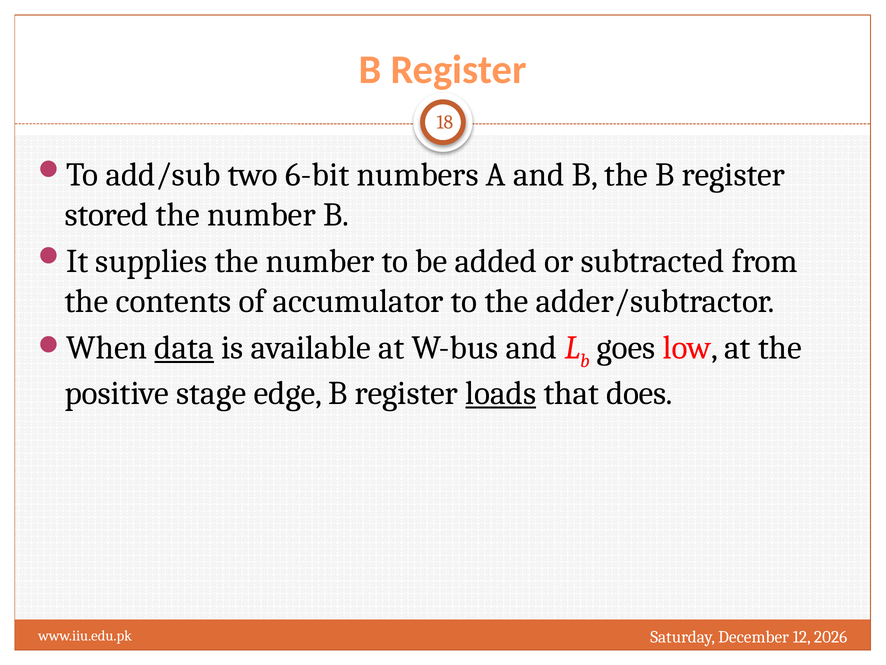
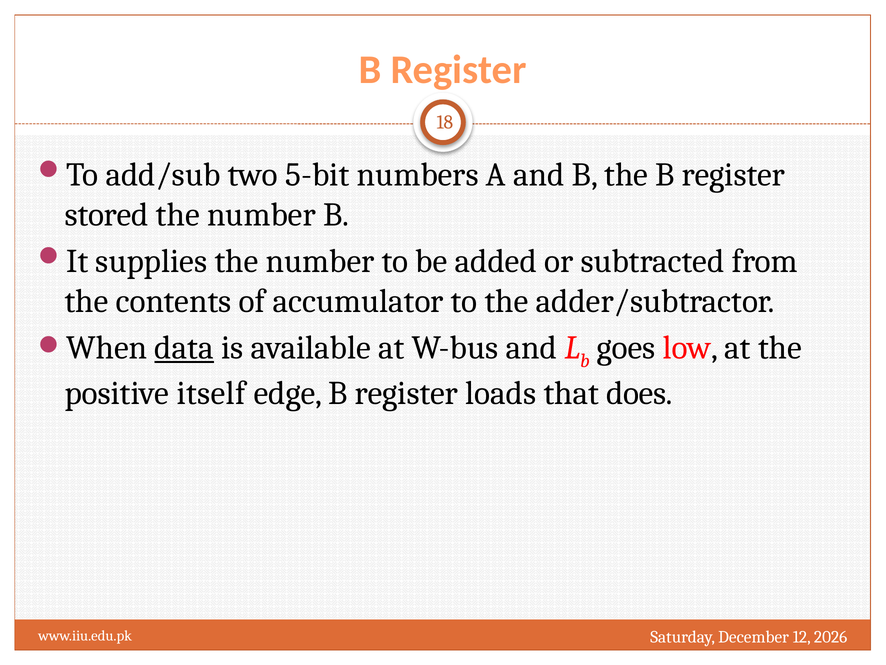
6-bit: 6-bit -> 5-bit
stage: stage -> itself
loads underline: present -> none
